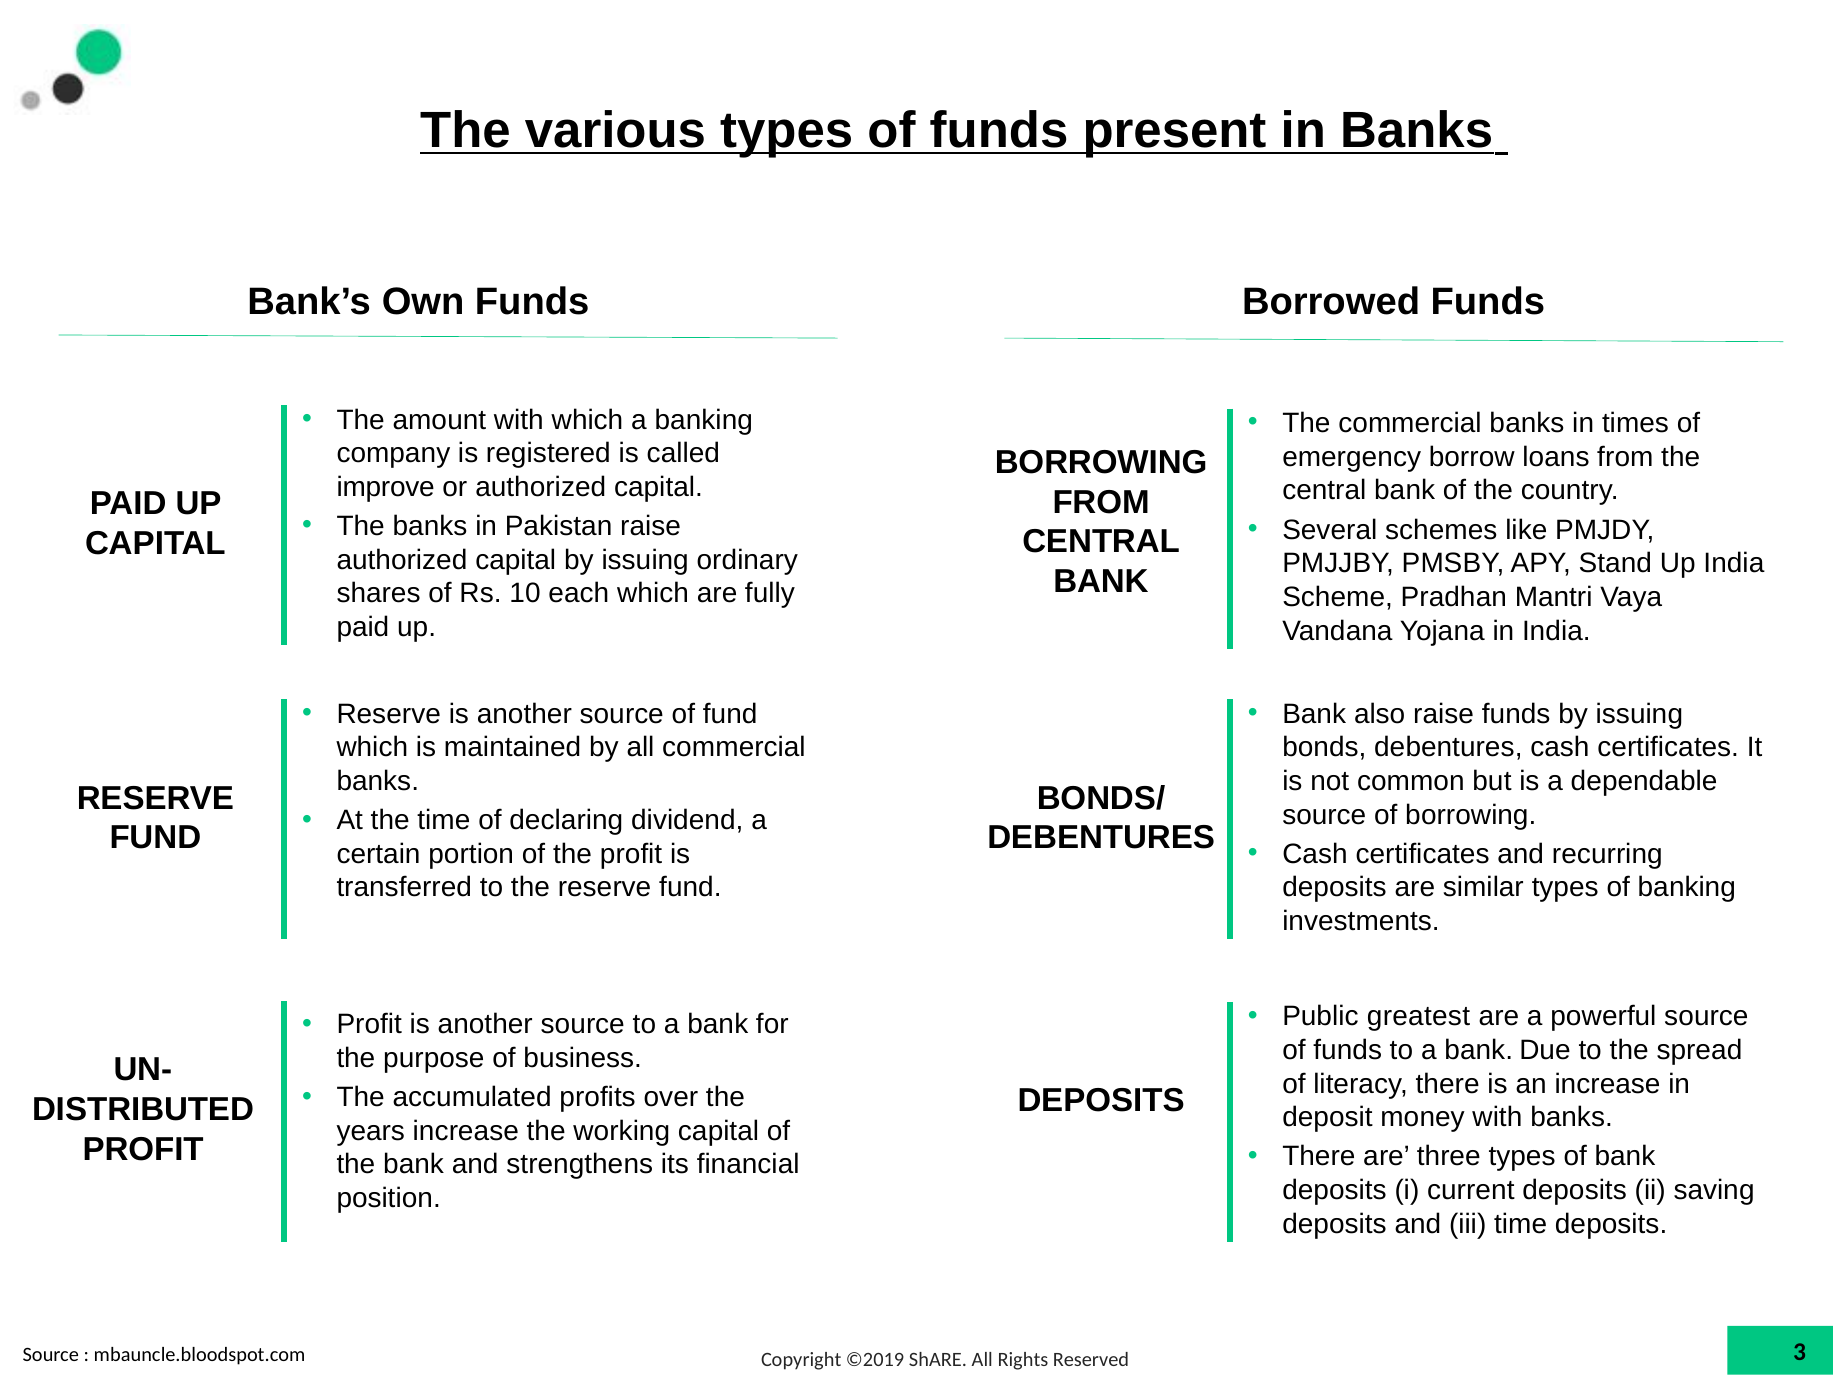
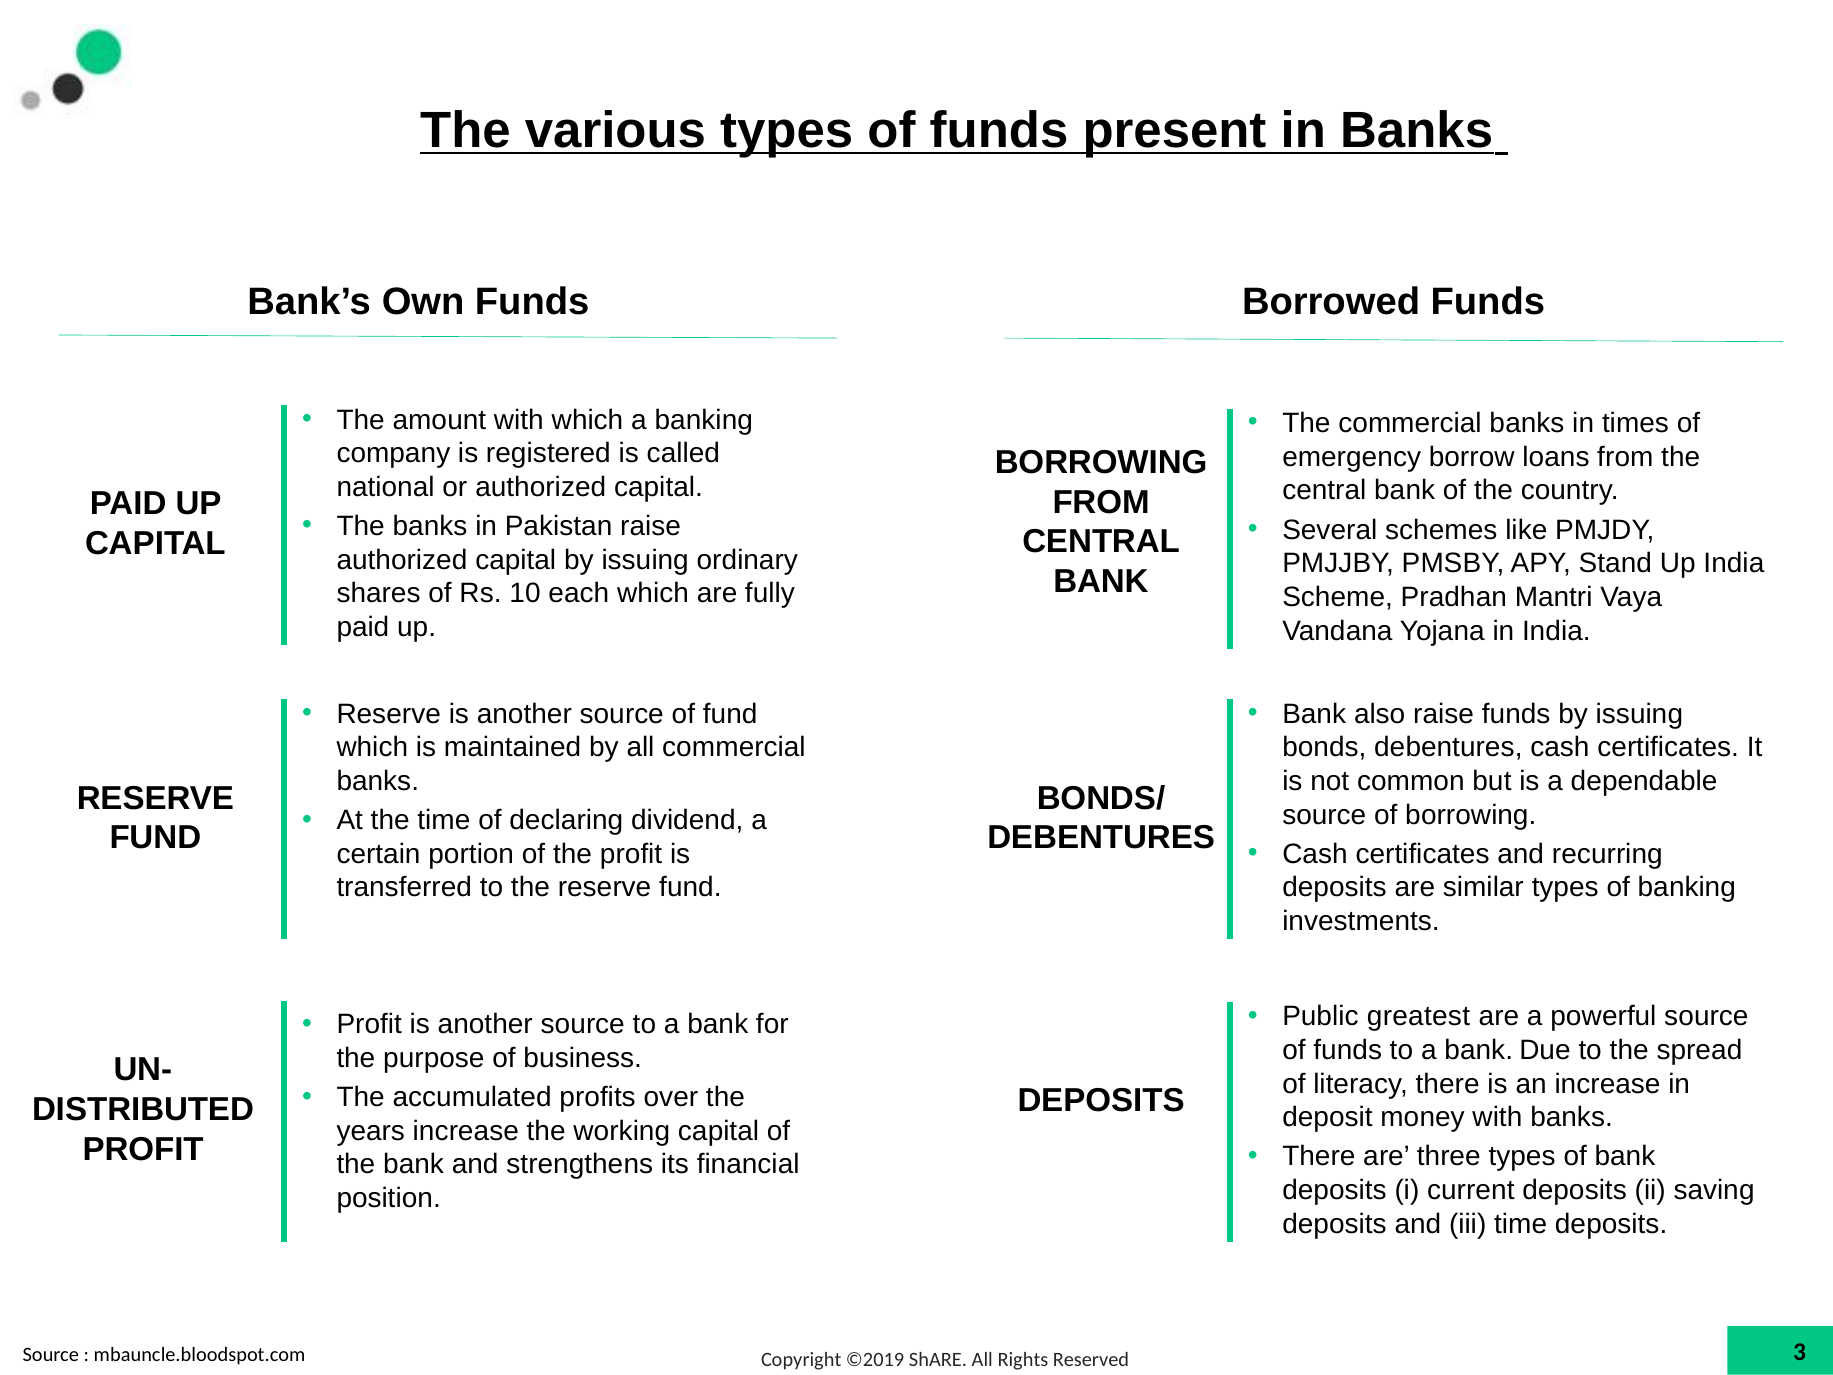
improve: improve -> national
